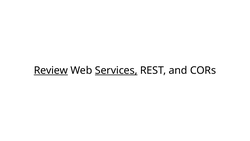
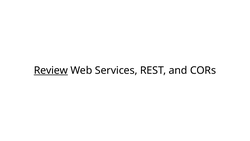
Services underline: present -> none
